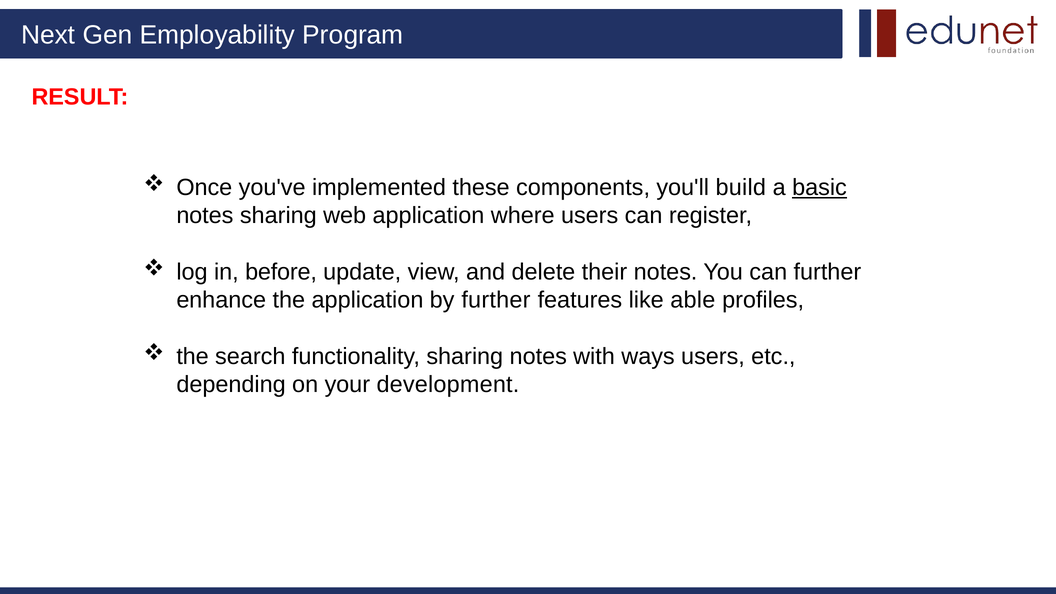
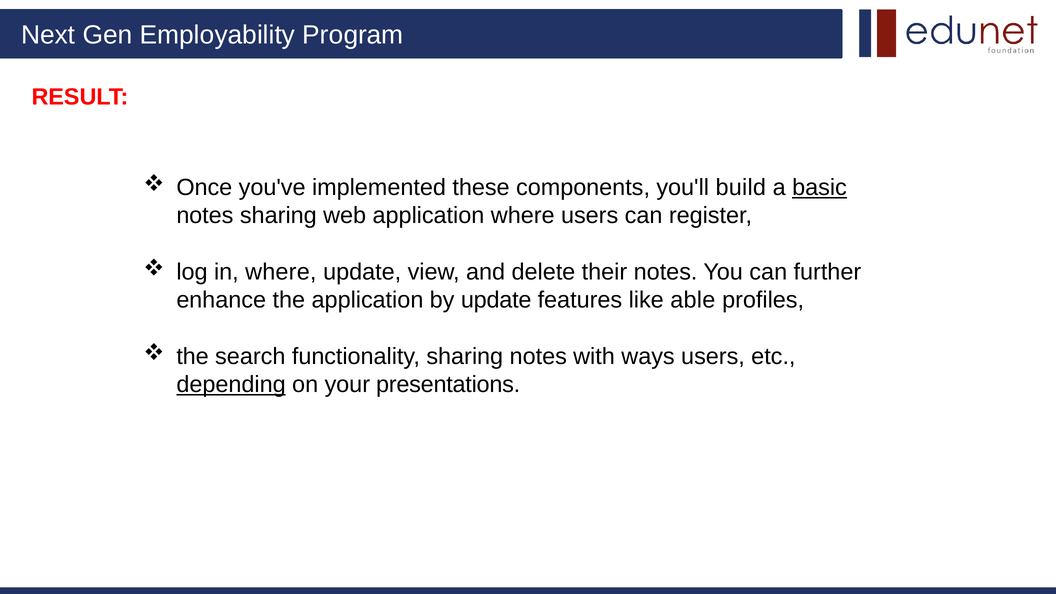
in before: before -> where
by further: further -> update
depending underline: none -> present
development: development -> presentations
